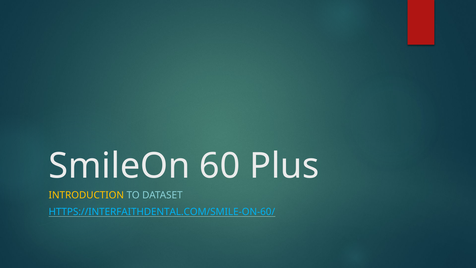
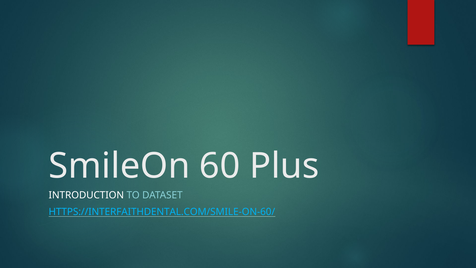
INTRODUCTION colour: yellow -> white
